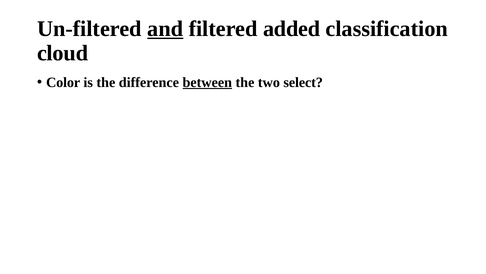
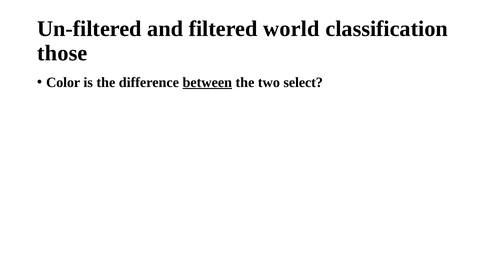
and underline: present -> none
added: added -> world
cloud: cloud -> those
